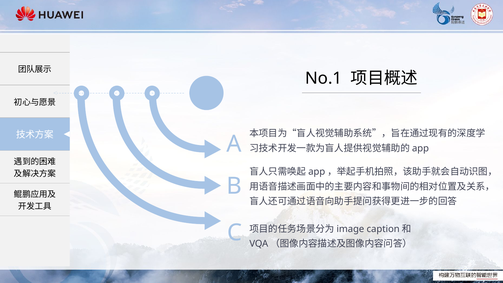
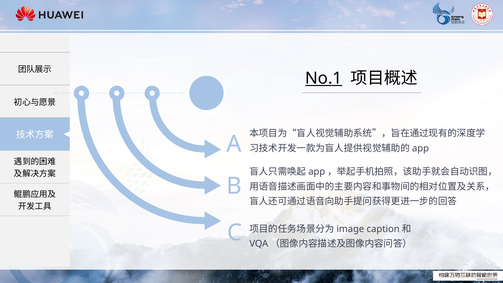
No.1 underline: none -> present
